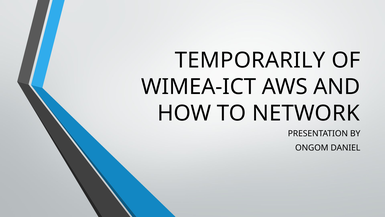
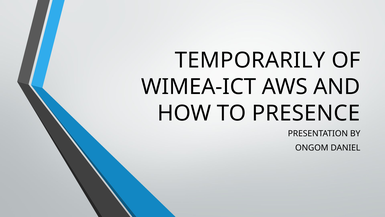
NETWORK: NETWORK -> PRESENCE
